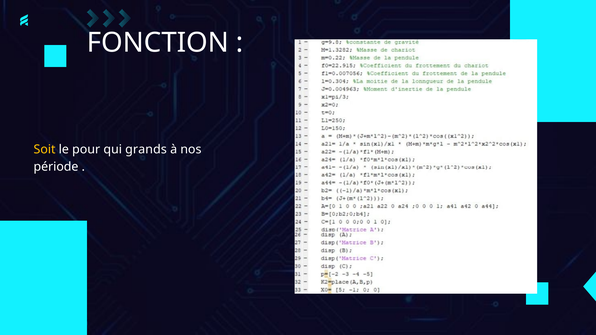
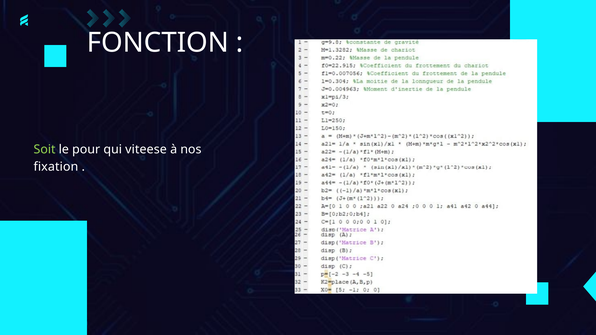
Soit colour: yellow -> light green
grands: grands -> viteese
période: période -> fixation
